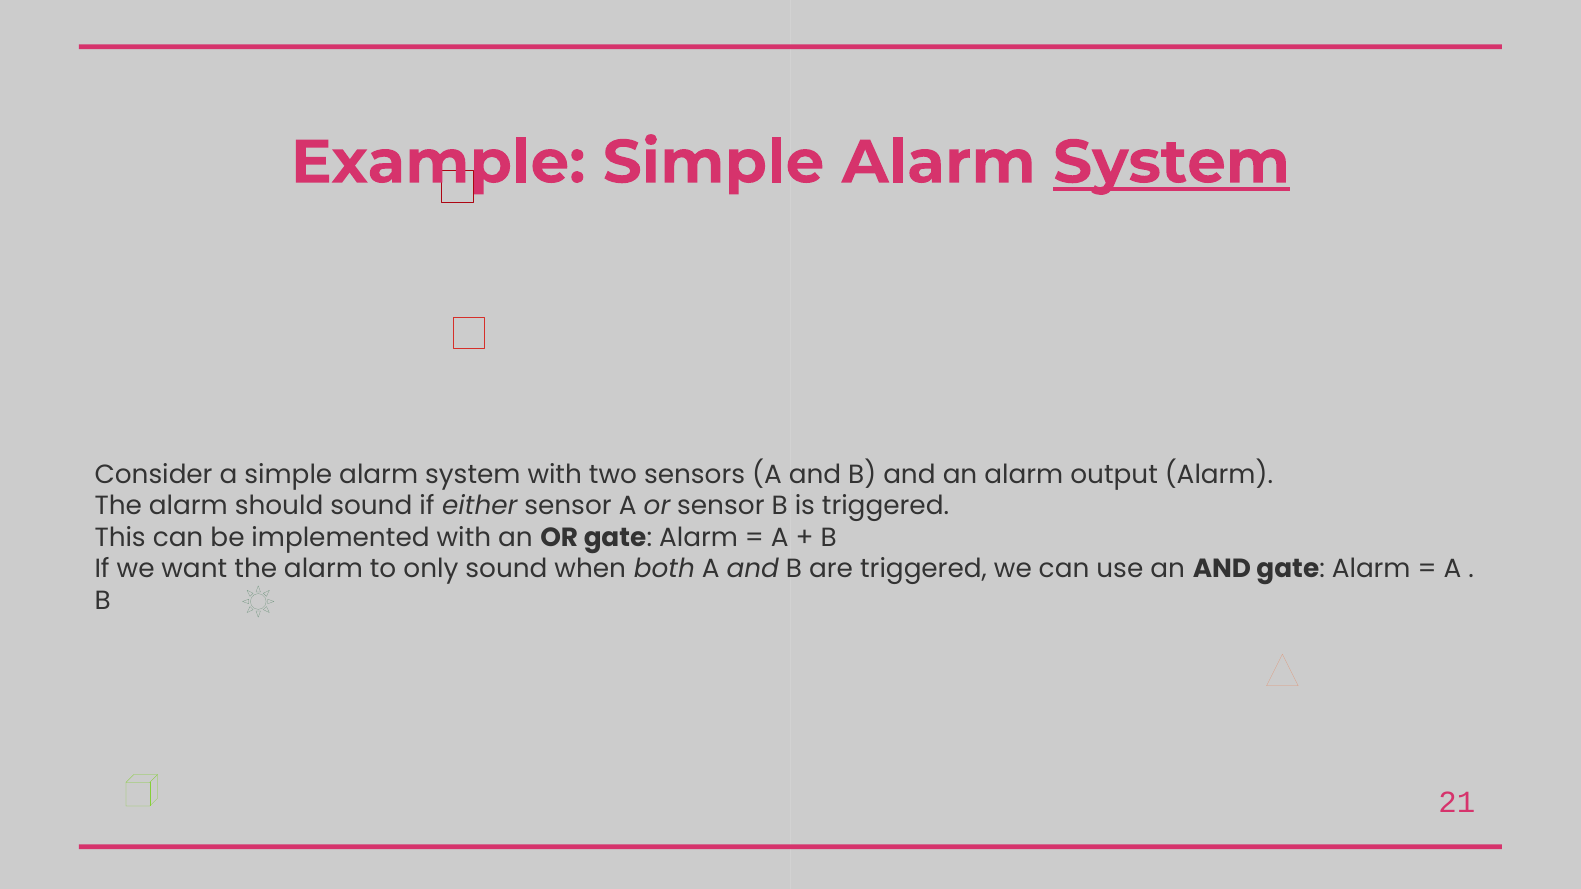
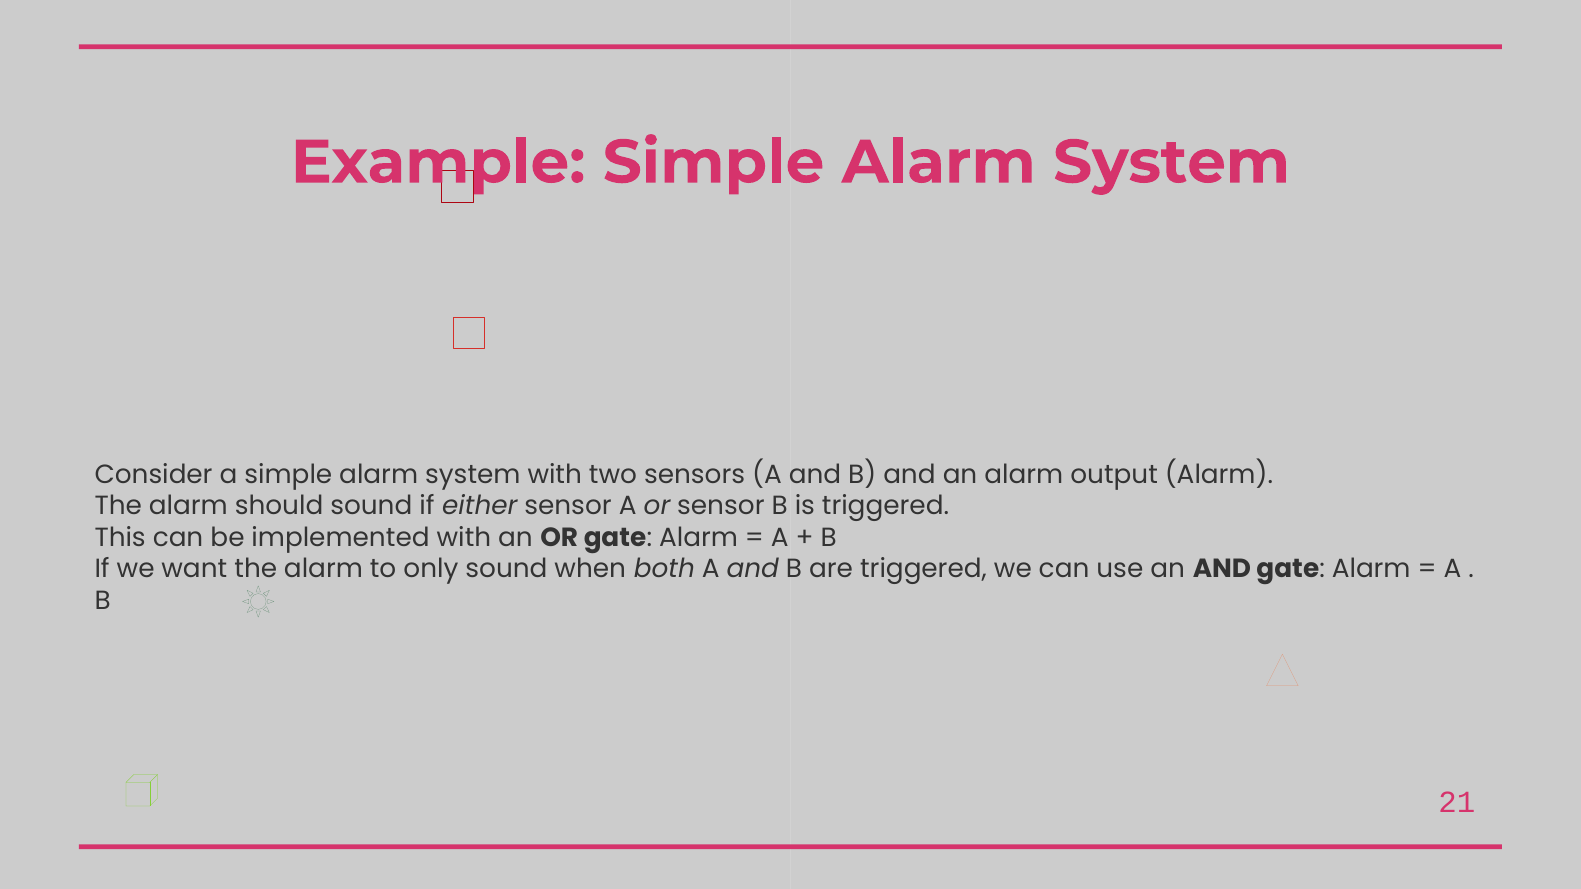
System at (1172, 162) underline: present -> none
